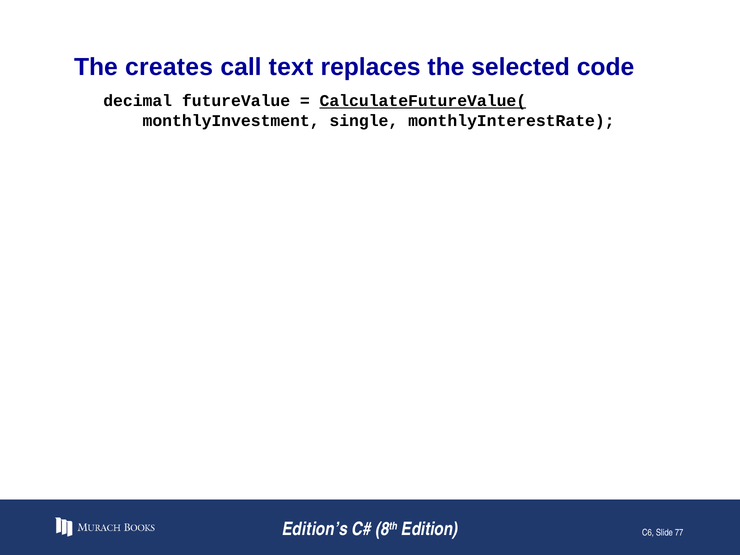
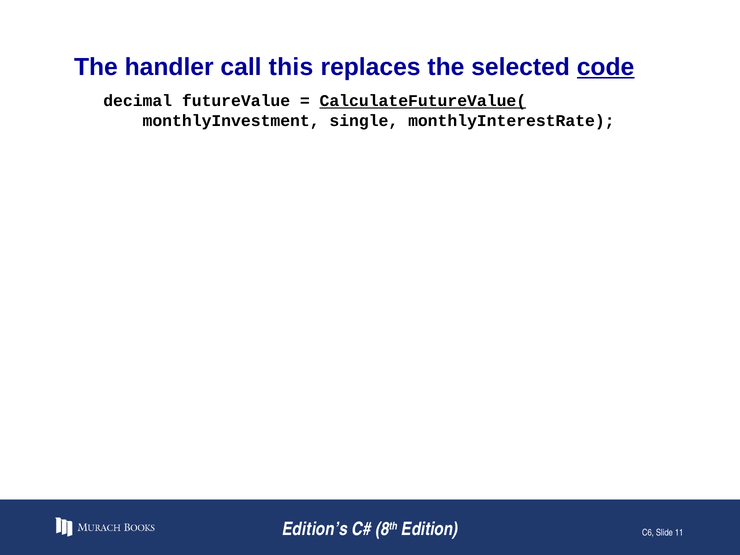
creates: creates -> handler
text: text -> this
code underline: none -> present
77: 77 -> 11
